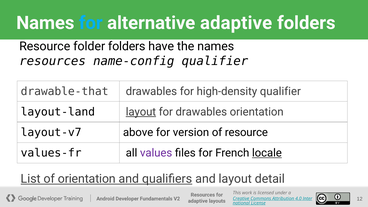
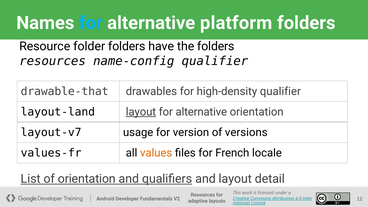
alternative adaptive: adaptive -> platform
the names: names -> folders
drawables at (201, 112): drawables -> alternative
above: above -> usage
of resource: resource -> versions
values colour: purple -> orange
locale underline: present -> none
